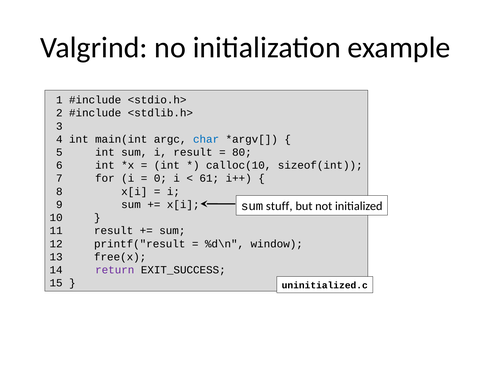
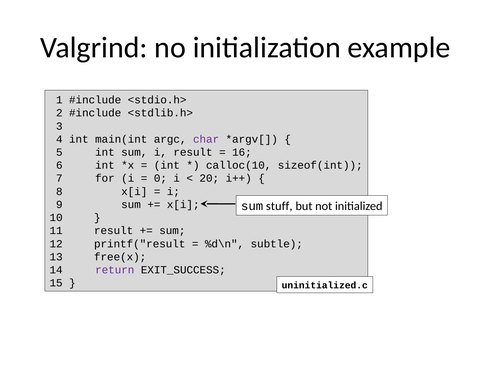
char colour: blue -> purple
80: 80 -> 16
61: 61 -> 20
window: window -> subtle
